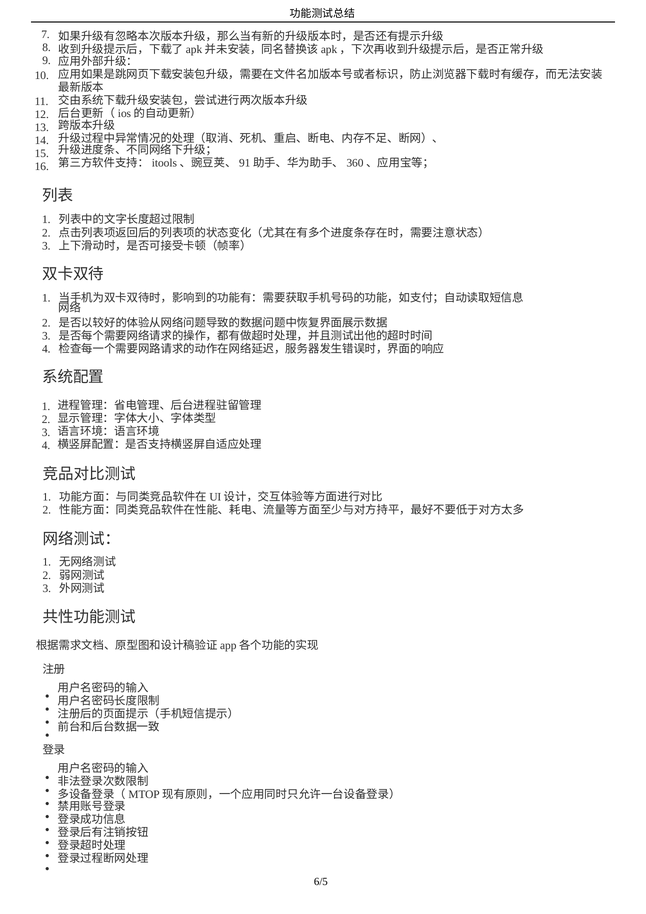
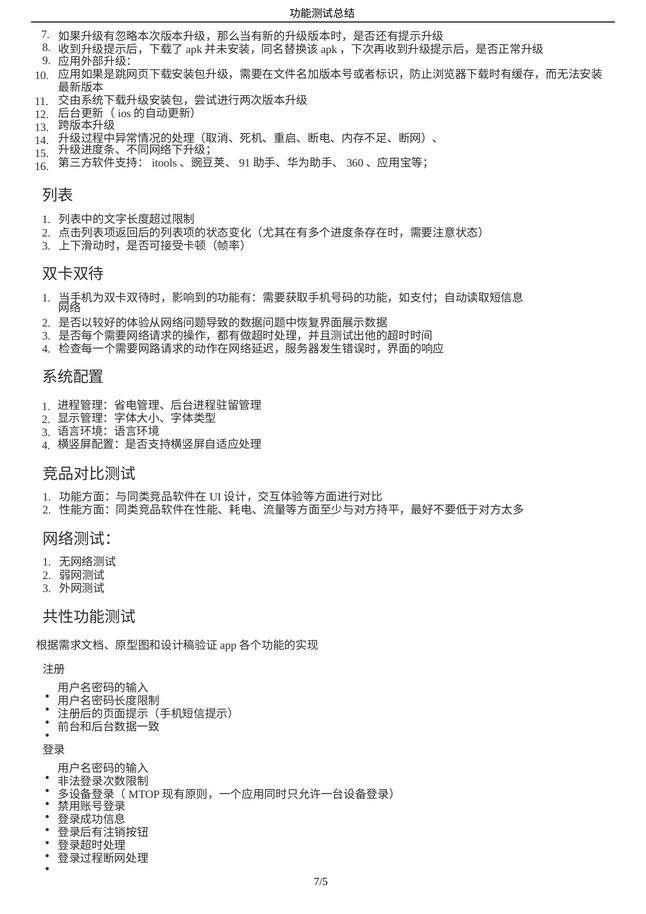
6/5: 6/5 -> 7/5
